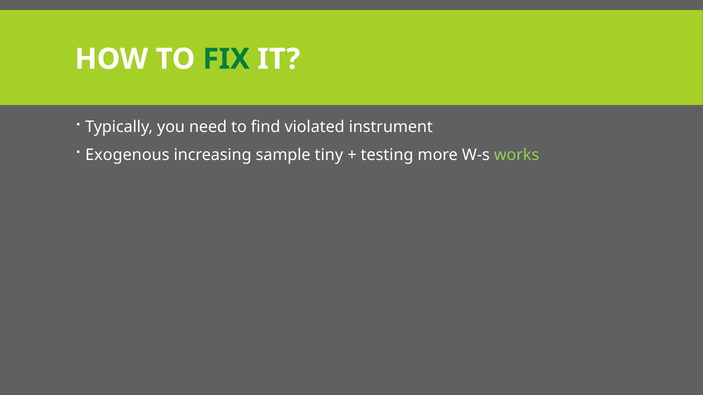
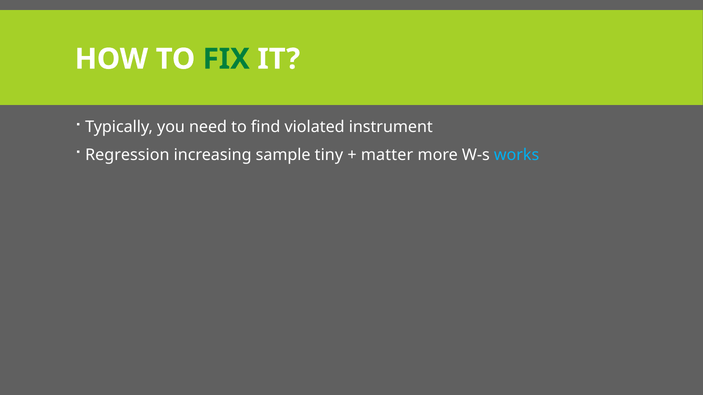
Exogenous: Exogenous -> Regression
testing: testing -> matter
works colour: light green -> light blue
